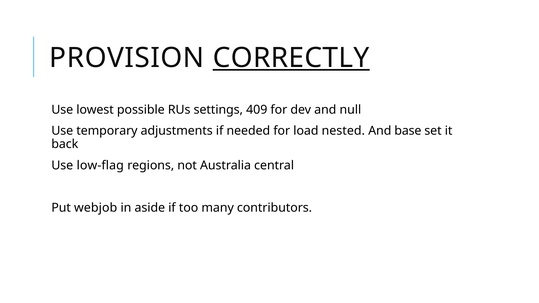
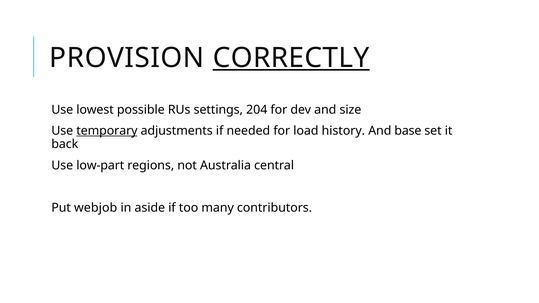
409: 409 -> 204
null: null -> size
temporary underline: none -> present
nested: nested -> history
low-flag: low-flag -> low-part
